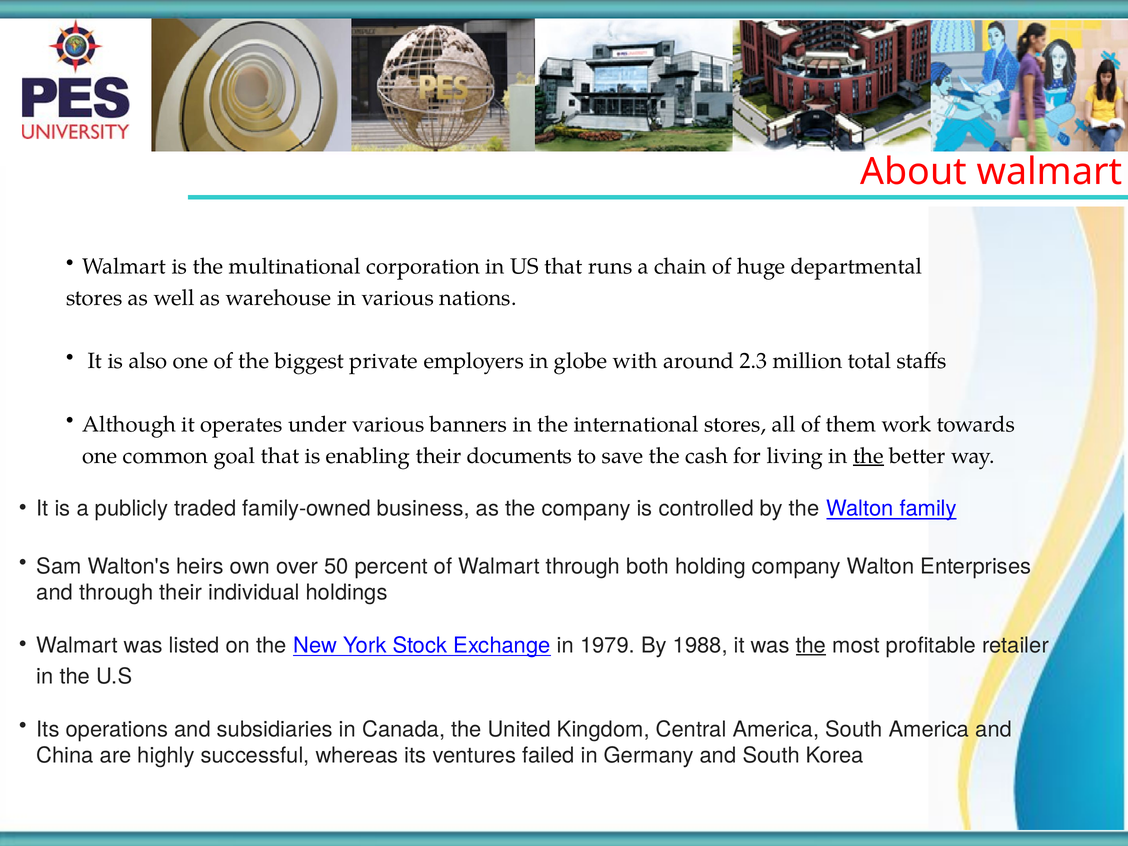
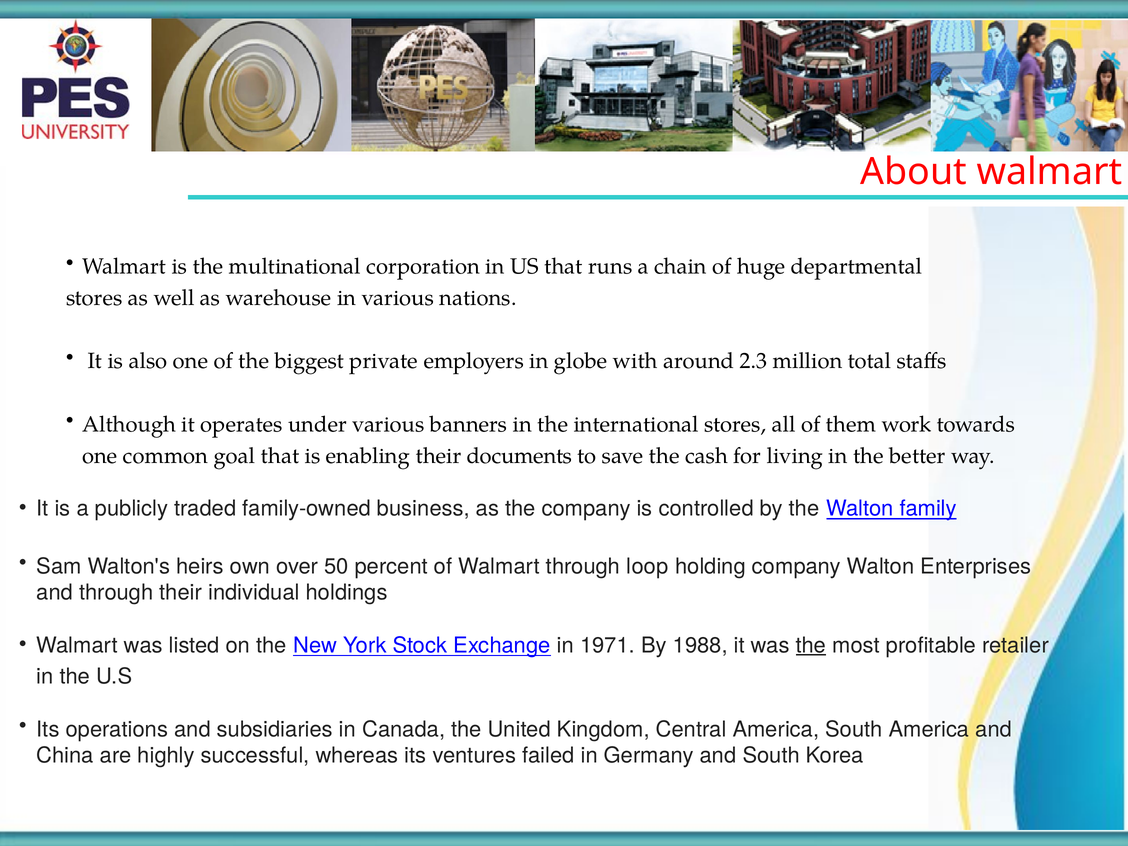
the at (868, 456) underline: present -> none
both: both -> loop
1979: 1979 -> 1971
